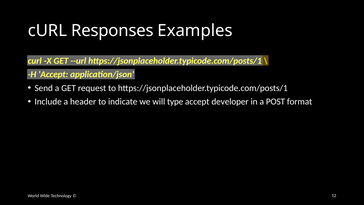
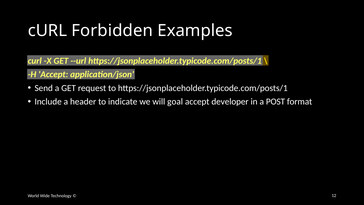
Responses: Responses -> Forbidden
type: type -> goal
